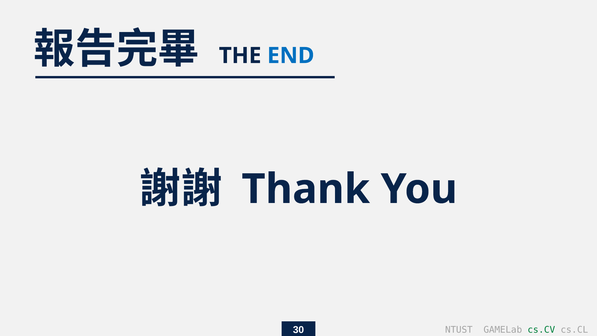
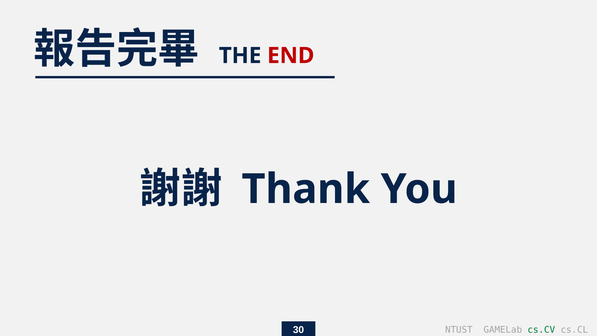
END colour: blue -> red
